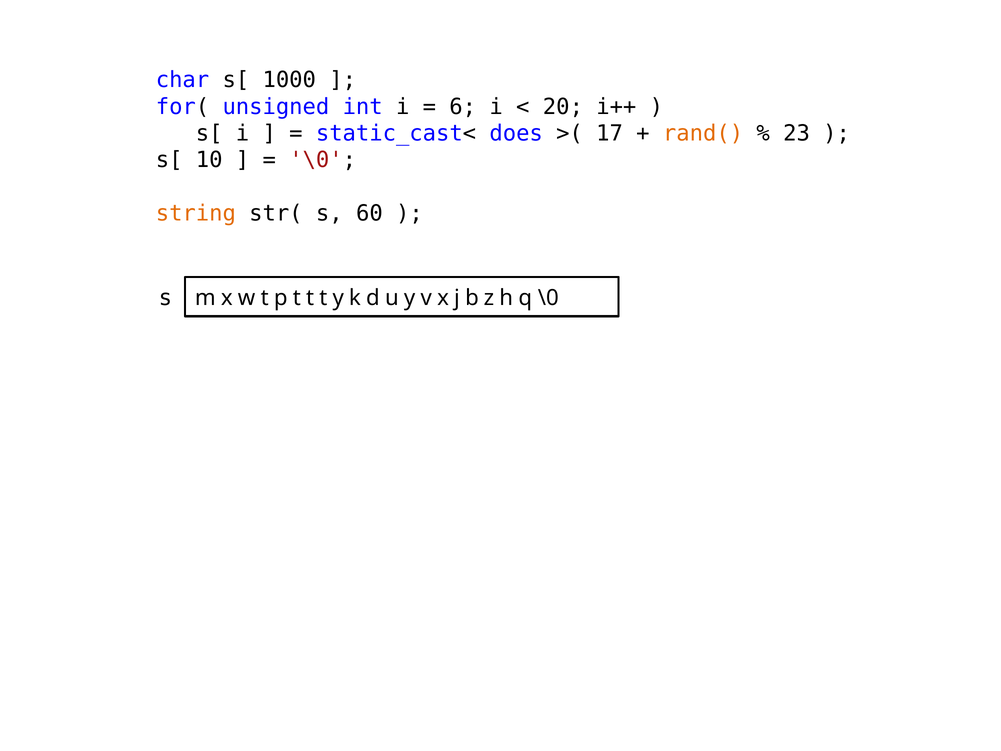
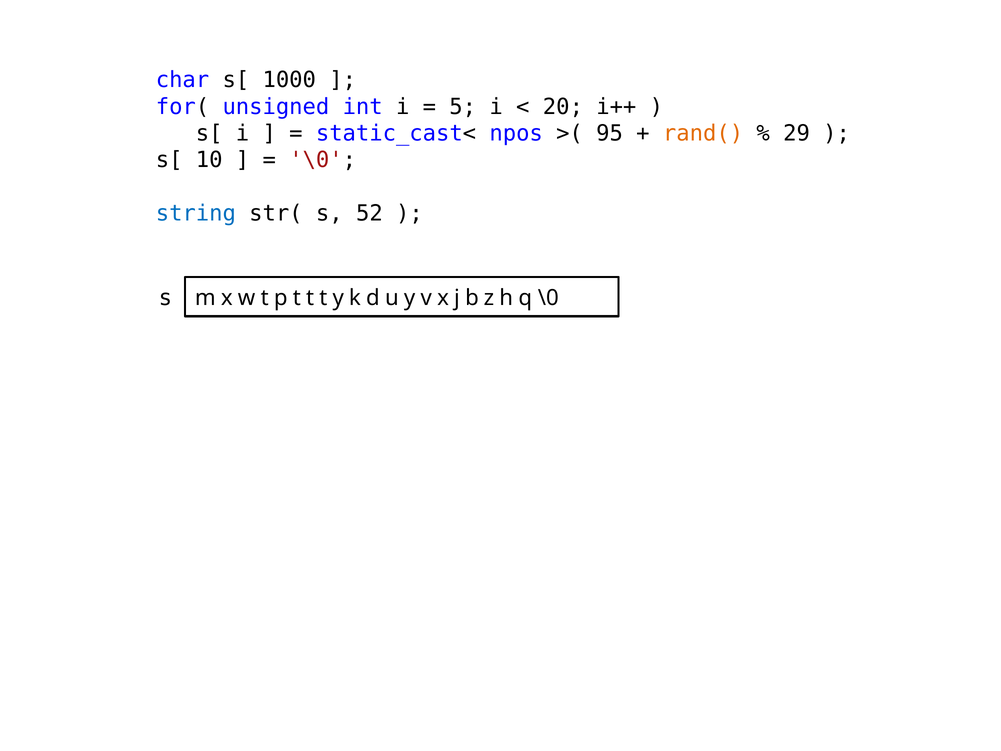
6: 6 -> 5
does: does -> npos
17: 17 -> 95
23: 23 -> 29
string colour: orange -> blue
60: 60 -> 52
